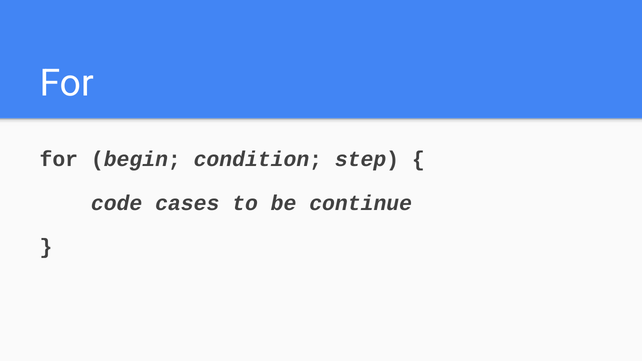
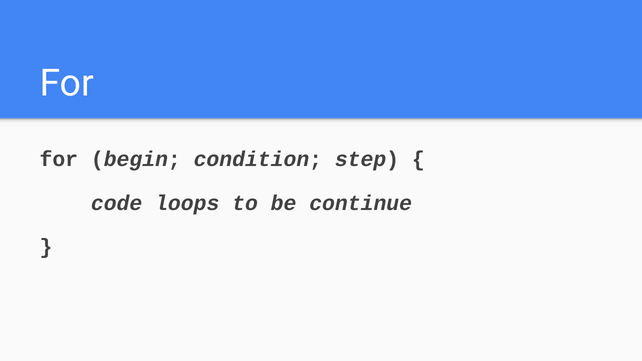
cases: cases -> loops
